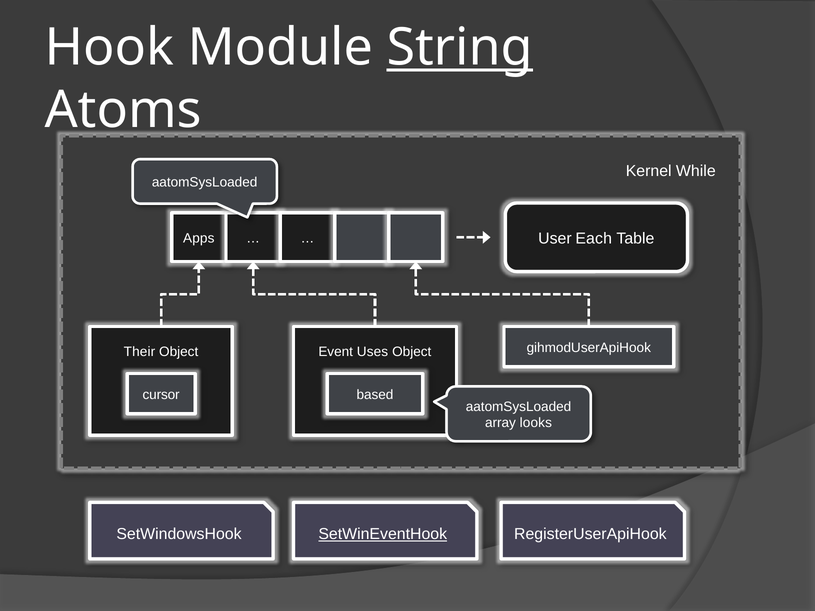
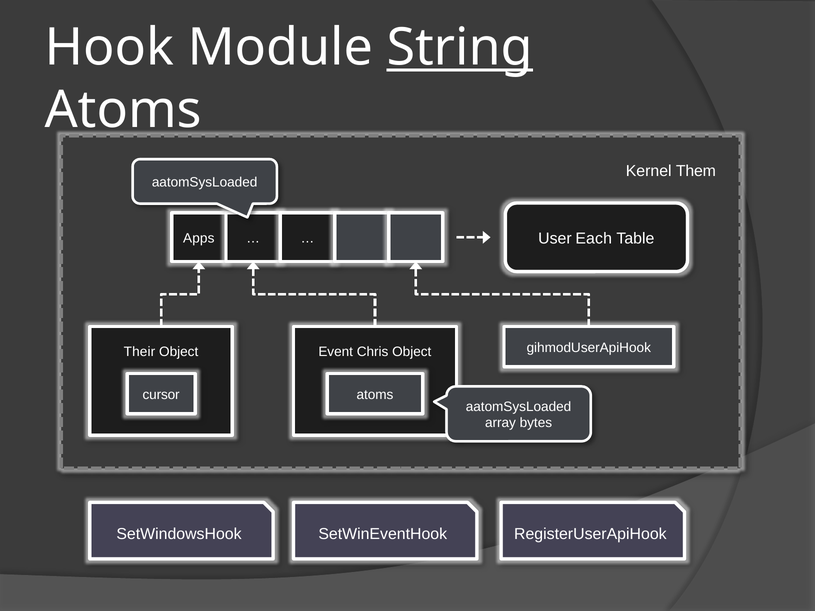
While: While -> Them
Uses: Uses -> Chris
based at (375, 395): based -> atoms
looks: looks -> bytes
SetWinEventHook underline: present -> none
